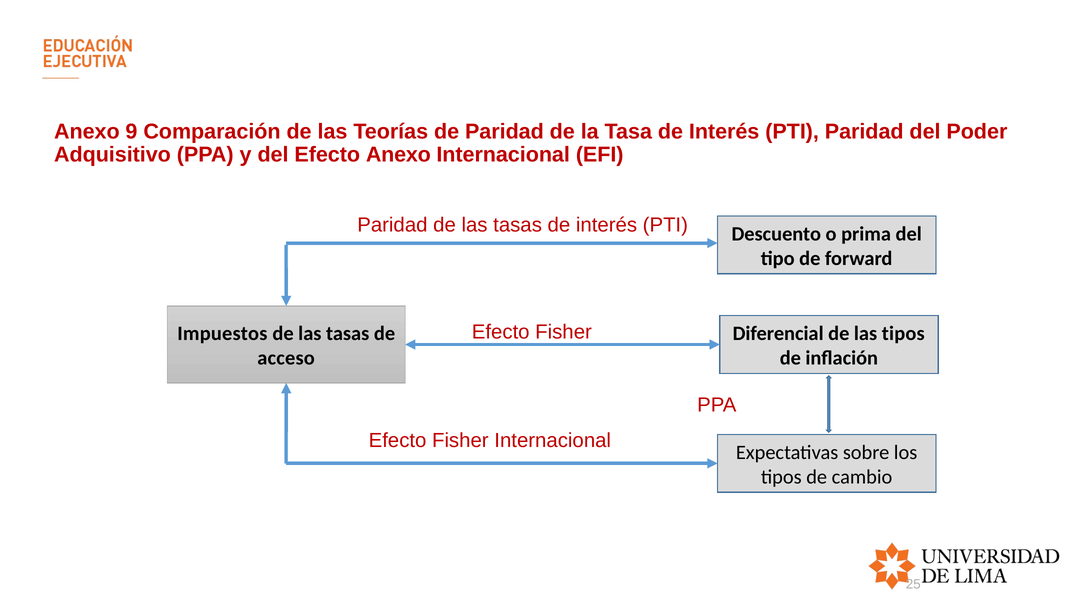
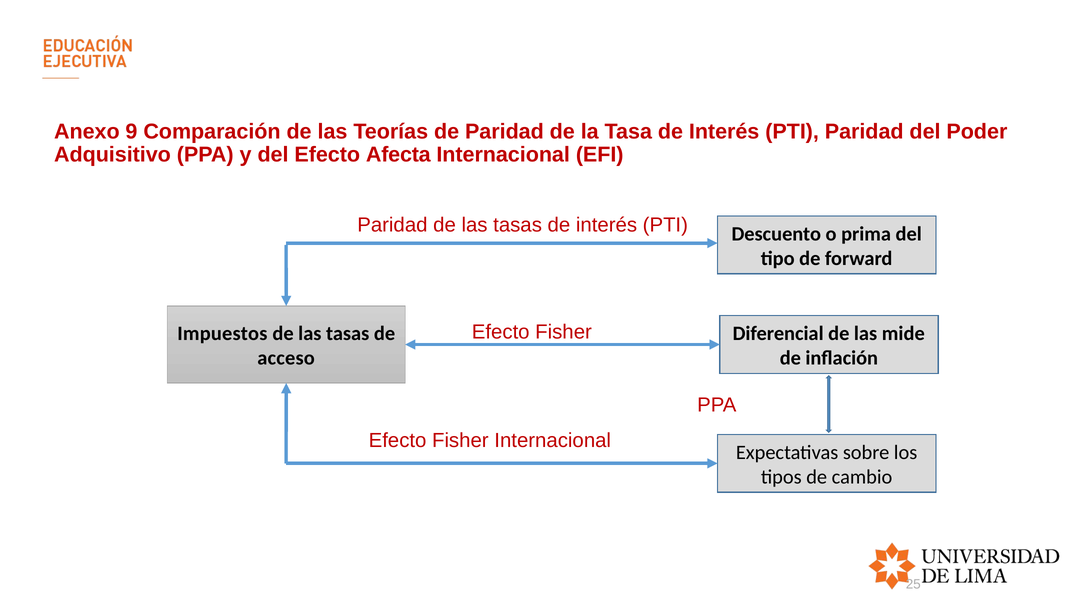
Efecto Anexo: Anexo -> Afecta
las tipos: tipos -> mide
